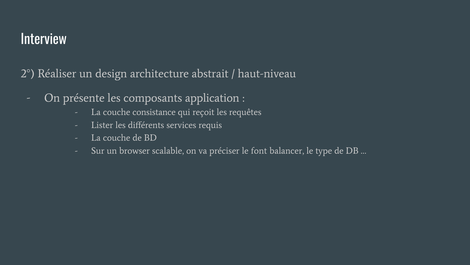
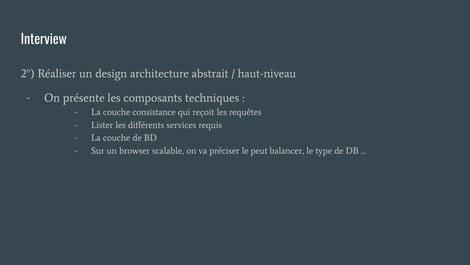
application: application -> techniques
font: font -> peut
